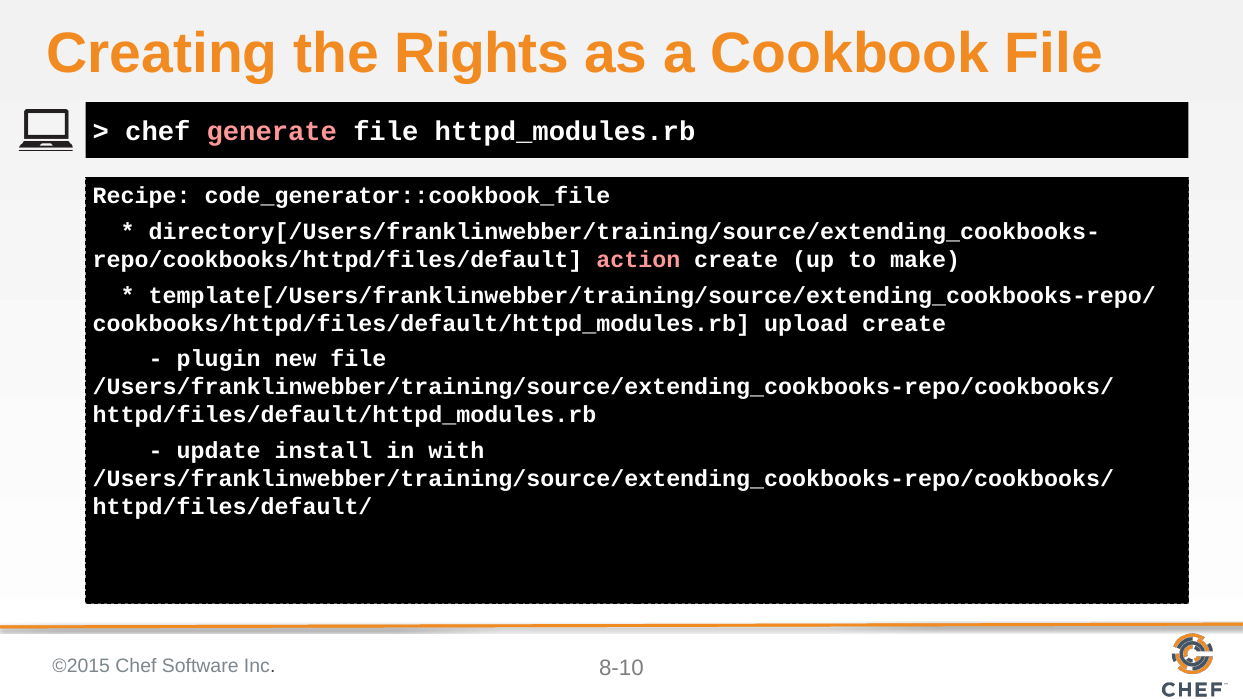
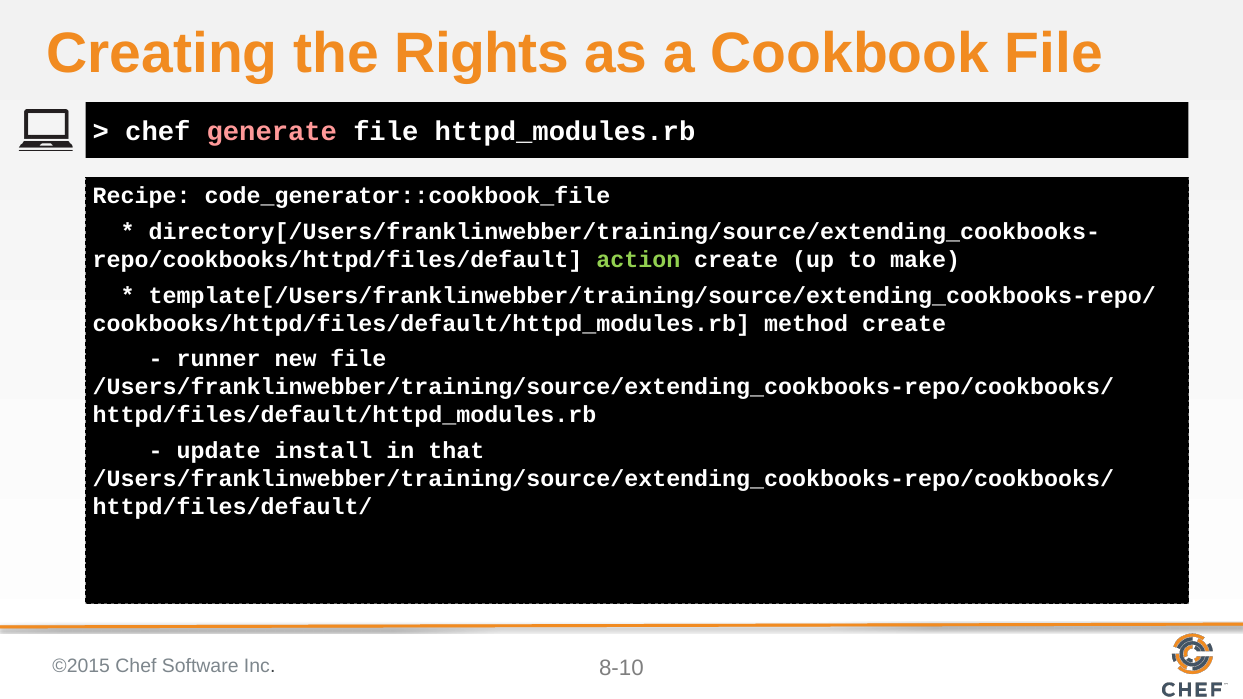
action colour: pink -> light green
upload: upload -> method
plugin: plugin -> runner
with: with -> that
